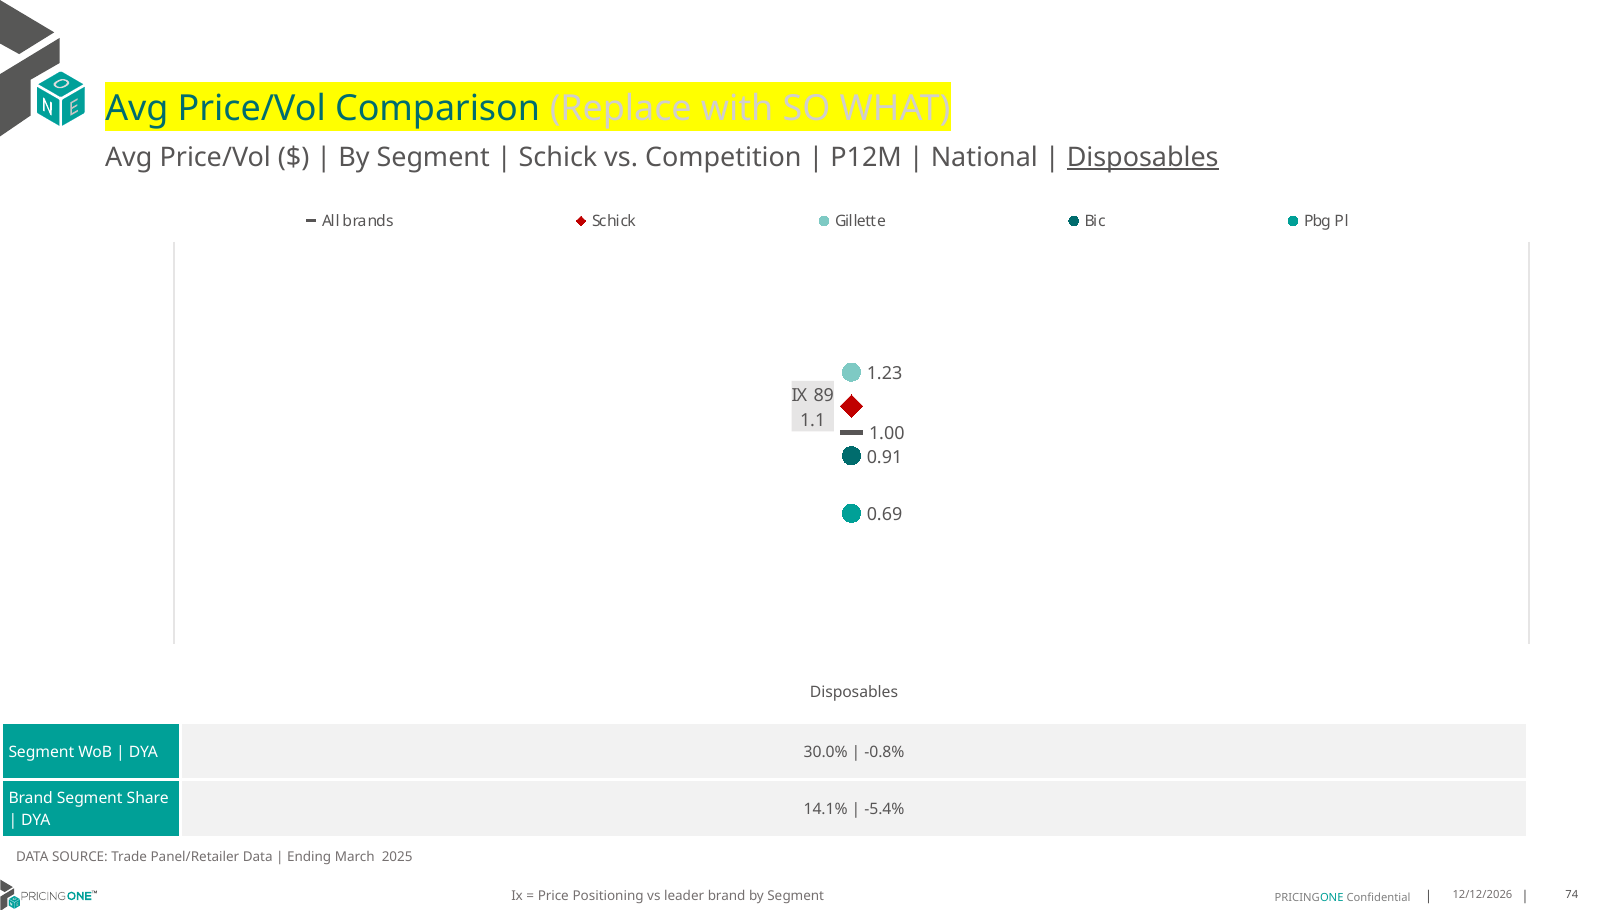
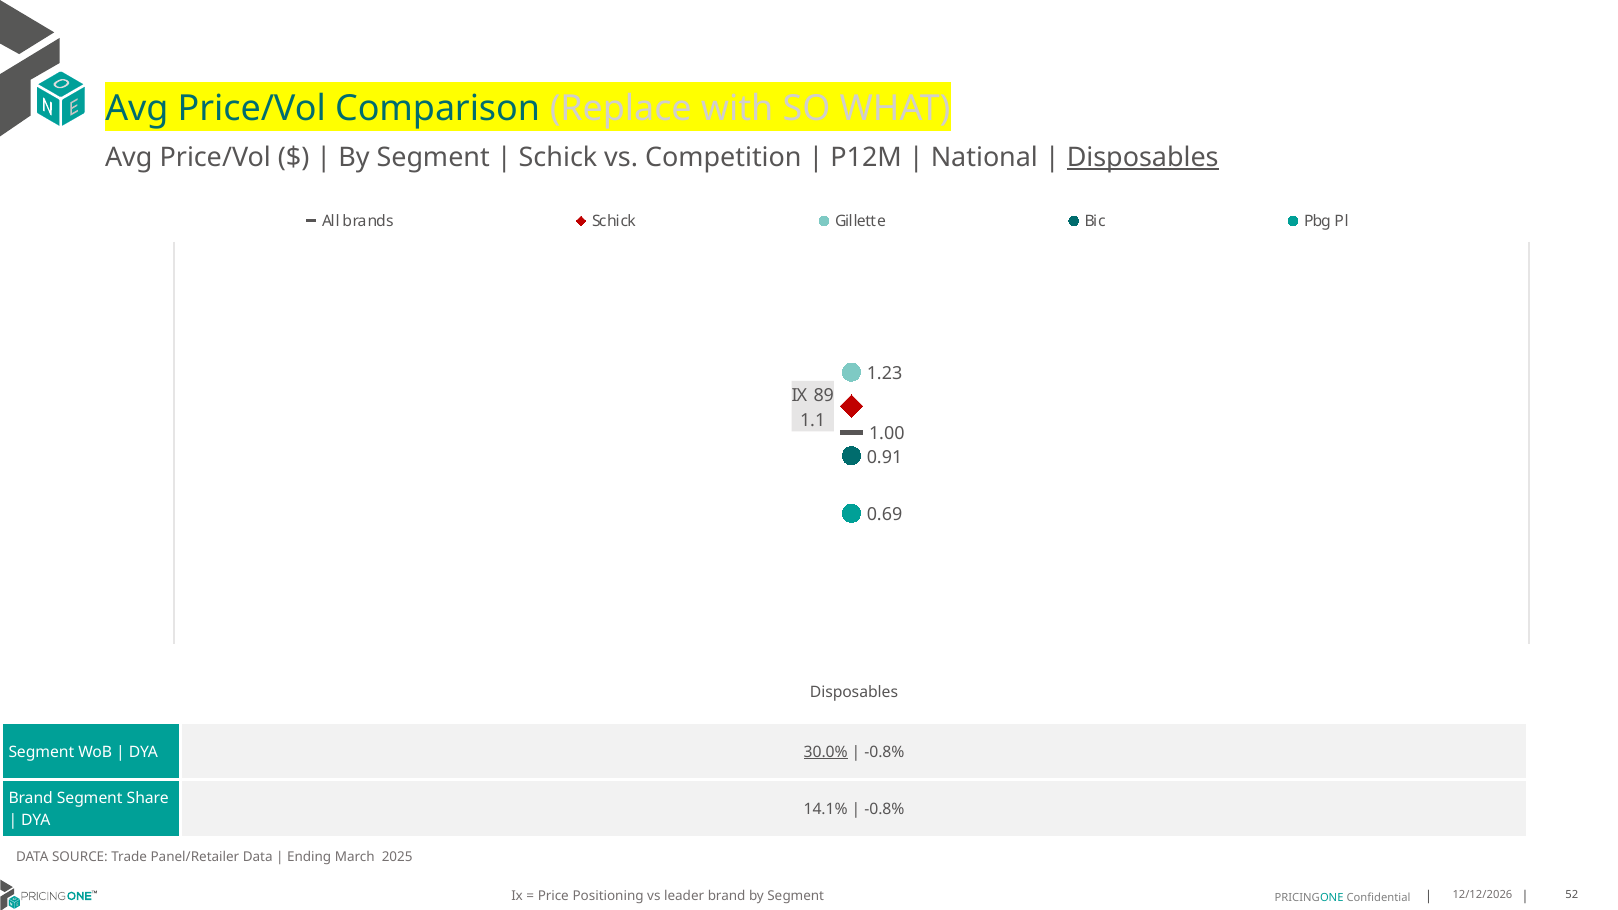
30.0% underline: none -> present
-5.4% at (884, 810): -5.4% -> -0.8%
74: 74 -> 52
